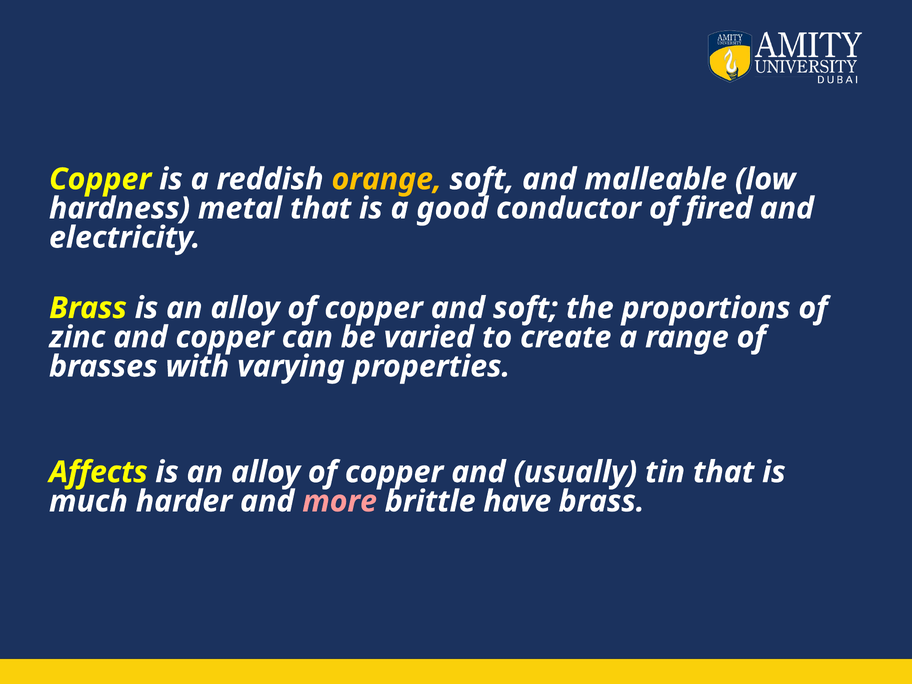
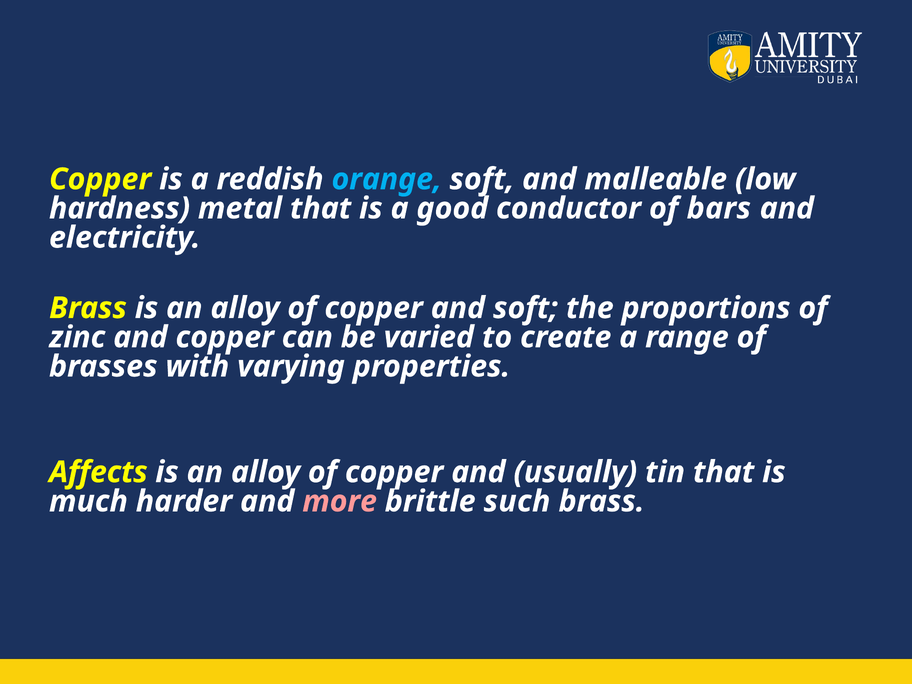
orange colour: yellow -> light blue
fired: fired -> bars
have: have -> such
